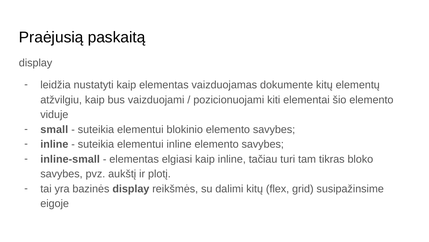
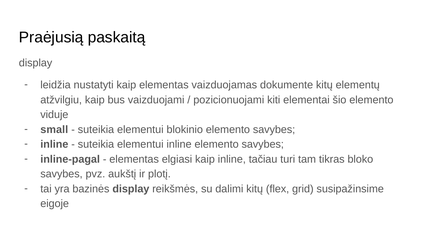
inline-small: inline-small -> inline-pagal
